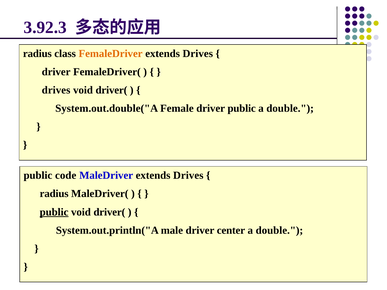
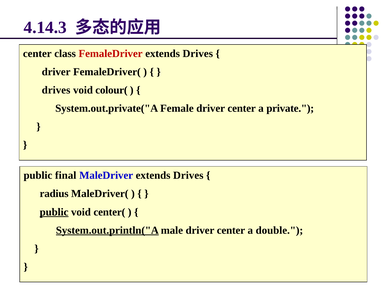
3.92.3: 3.92.3 -> 4.14.3
radius at (37, 54): radius -> center
FemaleDriver colour: orange -> red
driver( at (111, 90): driver( -> colour(
System.out.double("A: System.out.double("A -> System.out.private("A
Female driver public: public -> center
double at (290, 108): double -> private
code: code -> final
driver( at (109, 212): driver( -> center(
System.out.println("A underline: none -> present
